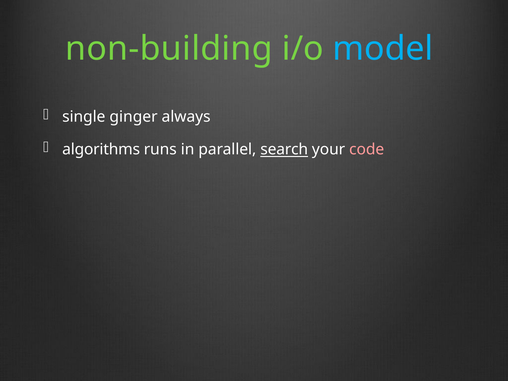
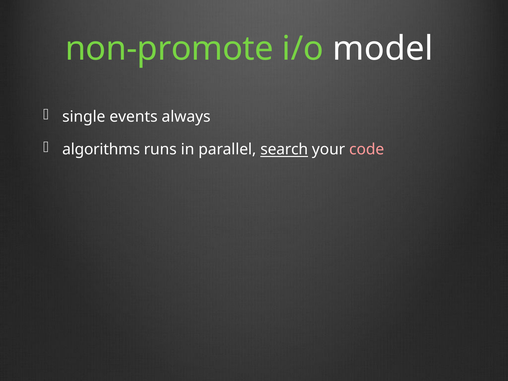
non-building: non-building -> non-promote
model colour: light blue -> white
ginger: ginger -> events
